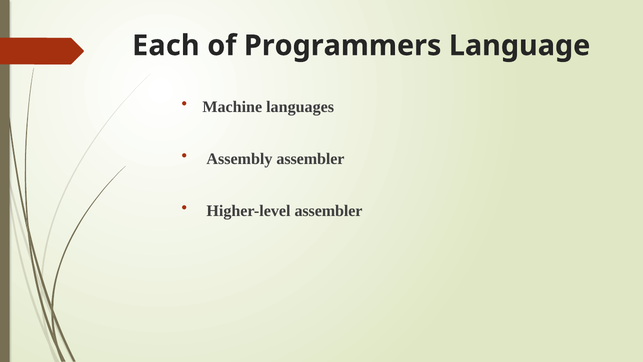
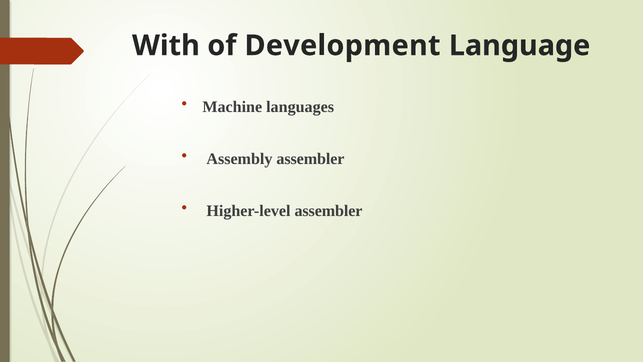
Each: Each -> With
Programmers: Programmers -> Development
